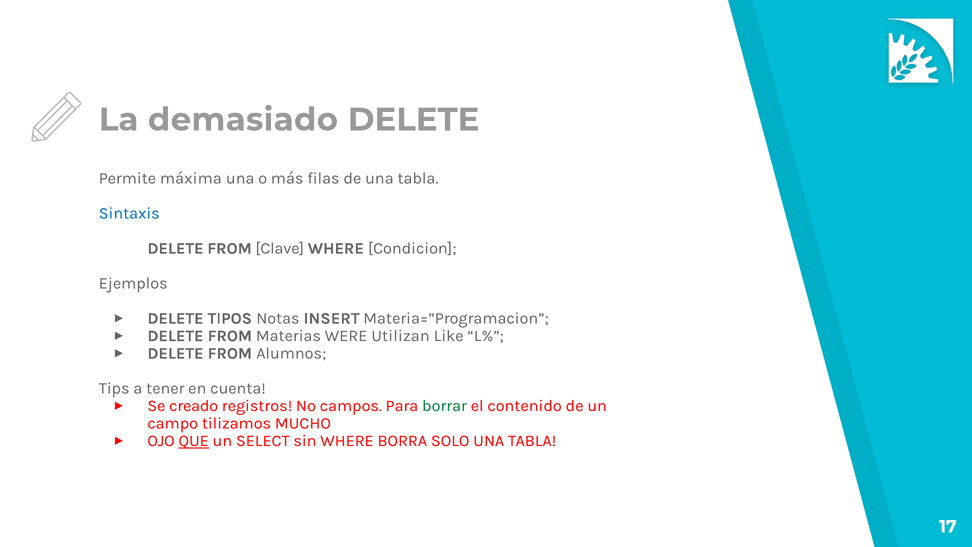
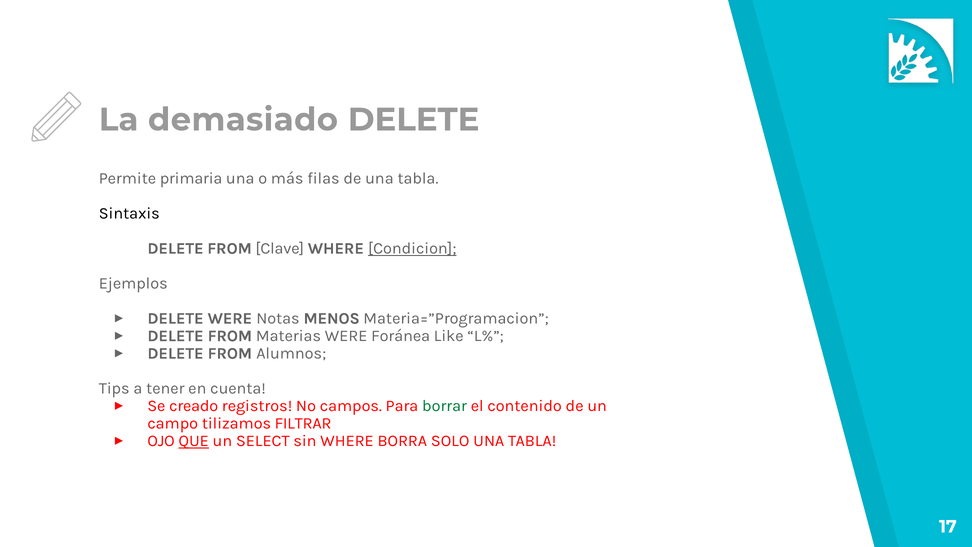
máxima: máxima -> primaria
Sintaxis colour: blue -> black
Condicion underline: none -> present
DELETE TIPOS: TIPOS -> WERE
INSERT: INSERT -> MENOS
Utilizan: Utilizan -> Foránea
MUCHO: MUCHO -> FILTRAR
